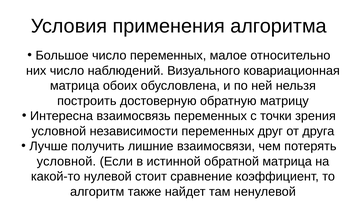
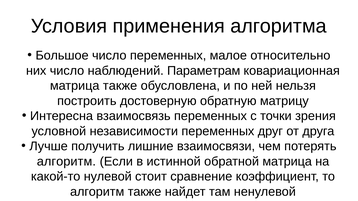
Визуального: Визуального -> Параметрам
матрица обоих: обоих -> также
условной at (66, 162): условной -> алгоритм
